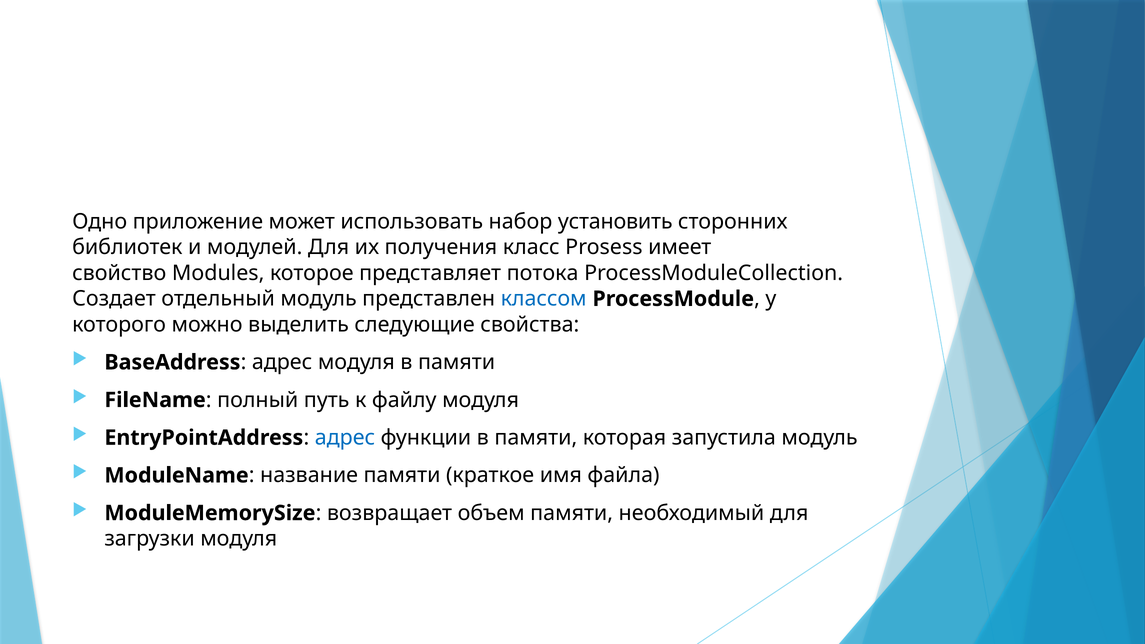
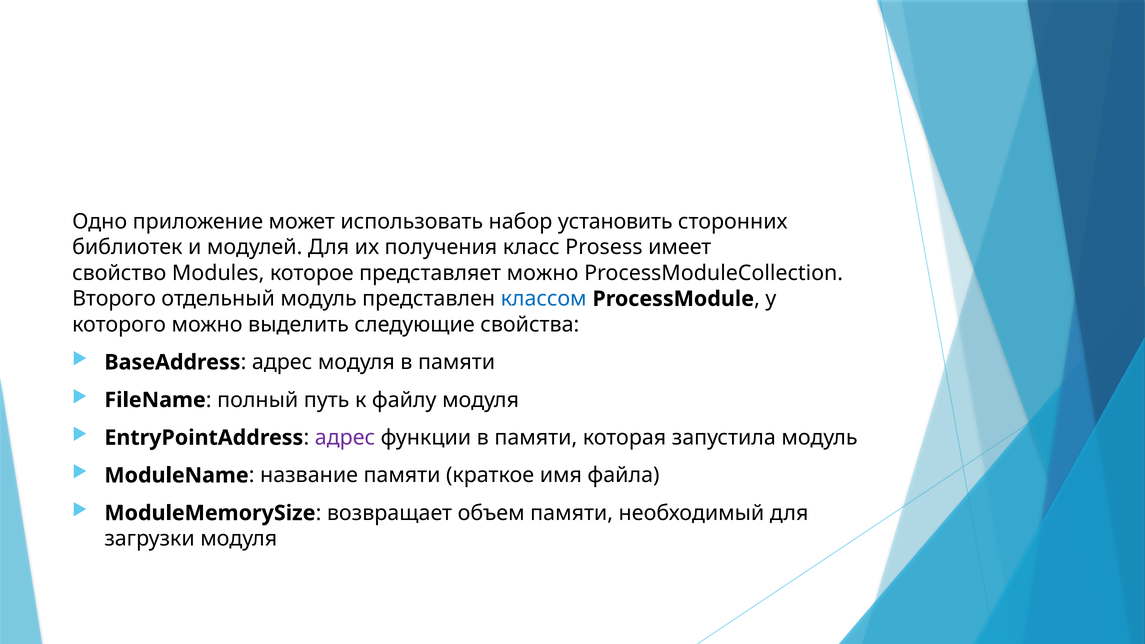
представляет потока: потока -> можно
Создает: Создает -> Второго
адрес at (345, 438) colour: blue -> purple
